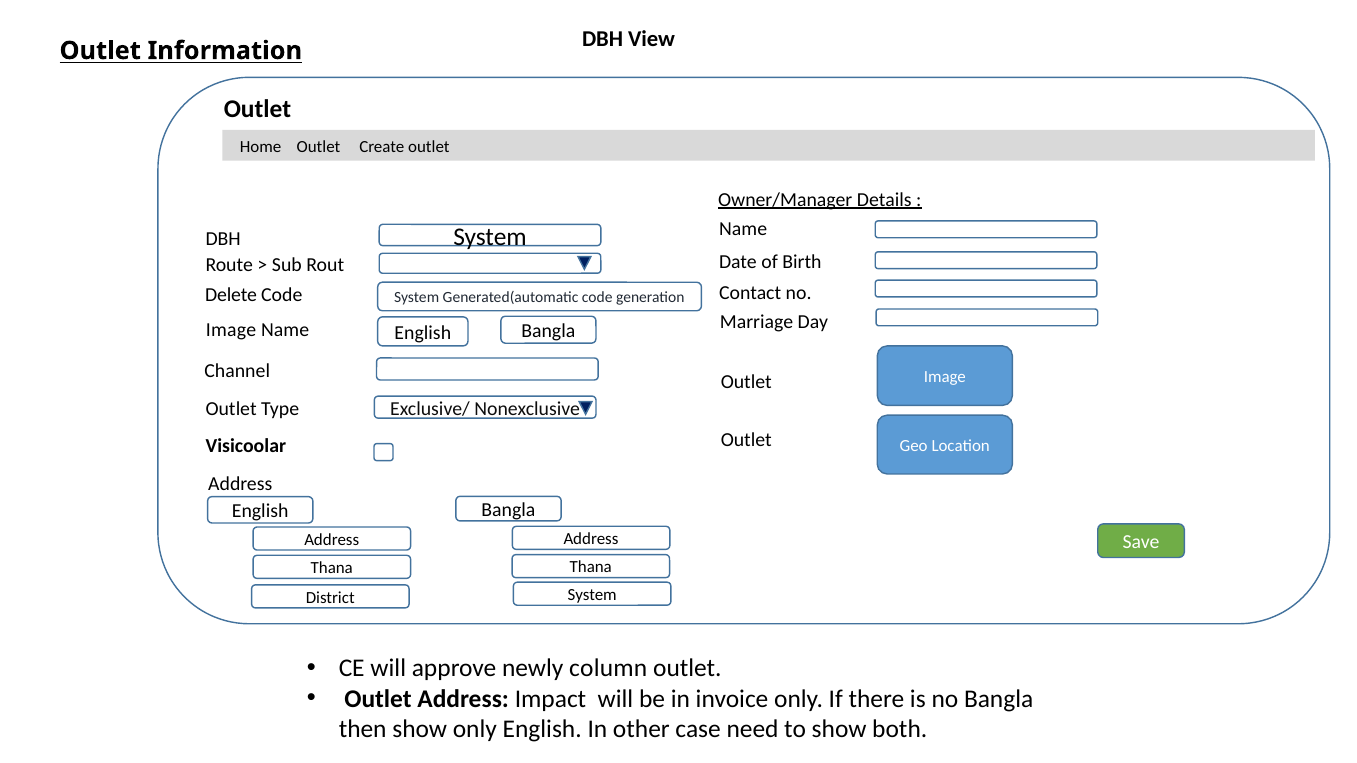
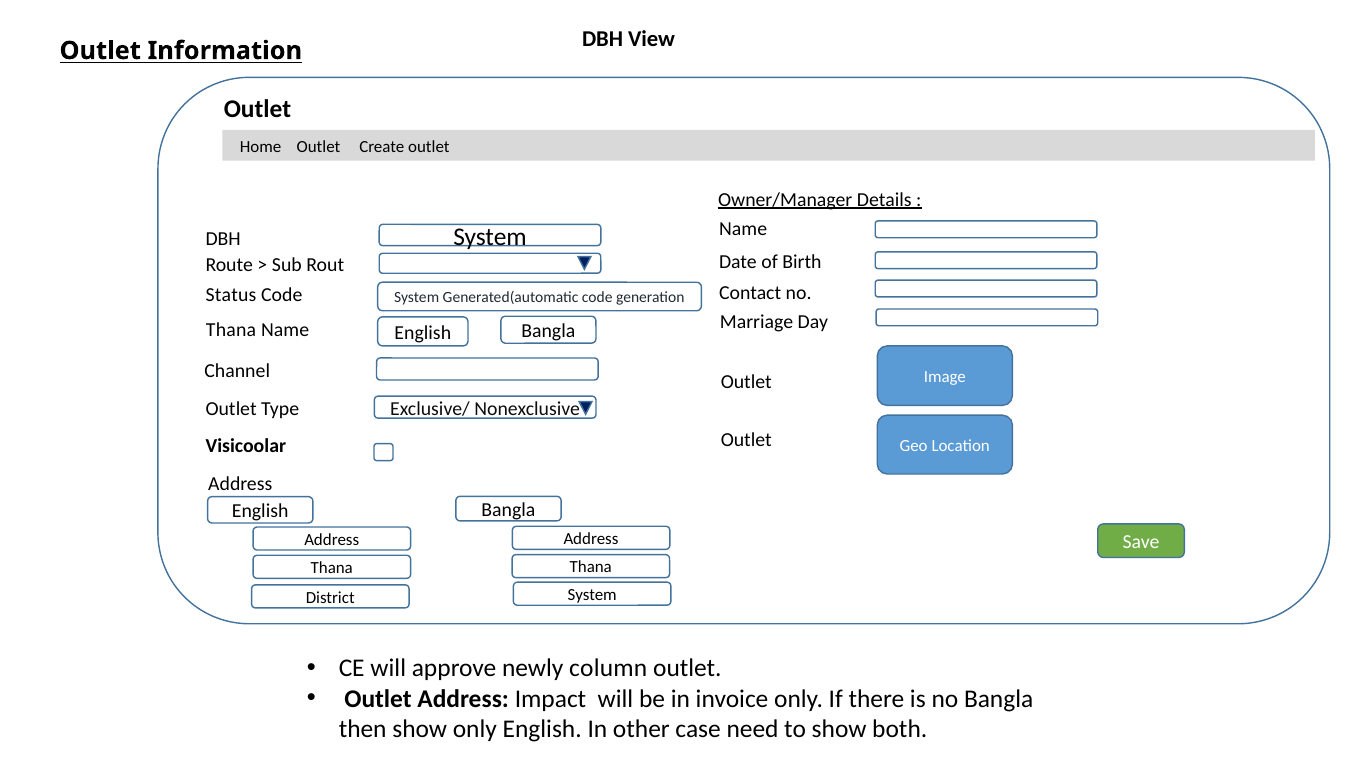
Delete: Delete -> Status
Image at (231, 330): Image -> Thana
